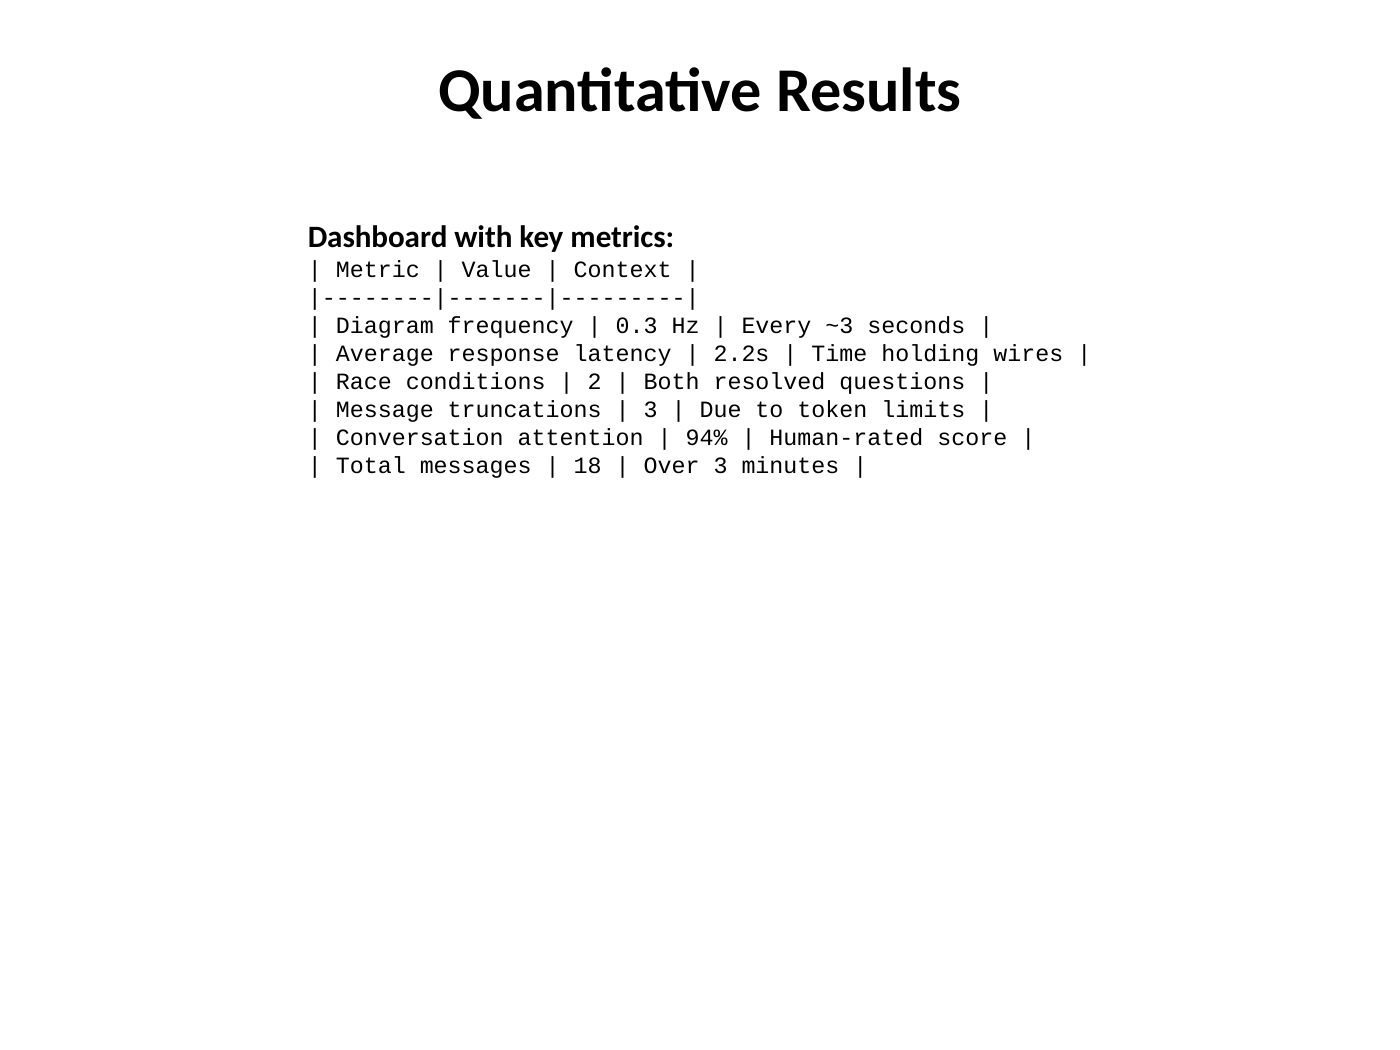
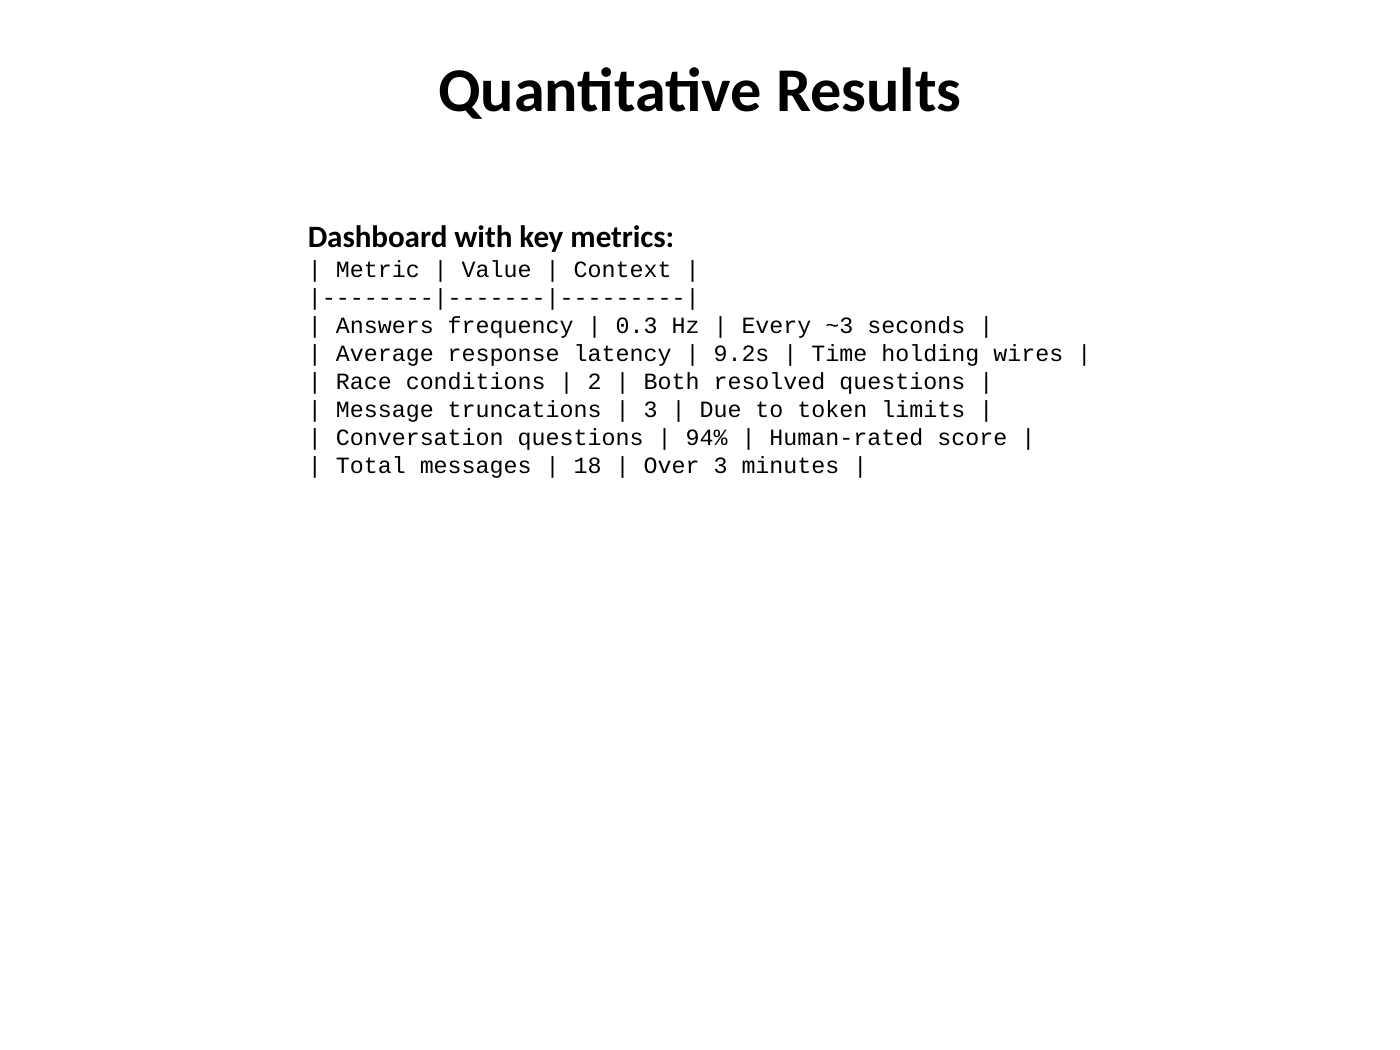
Diagram: Diagram -> Answers
2.2s: 2.2s -> 9.2s
Conversation attention: attention -> questions
